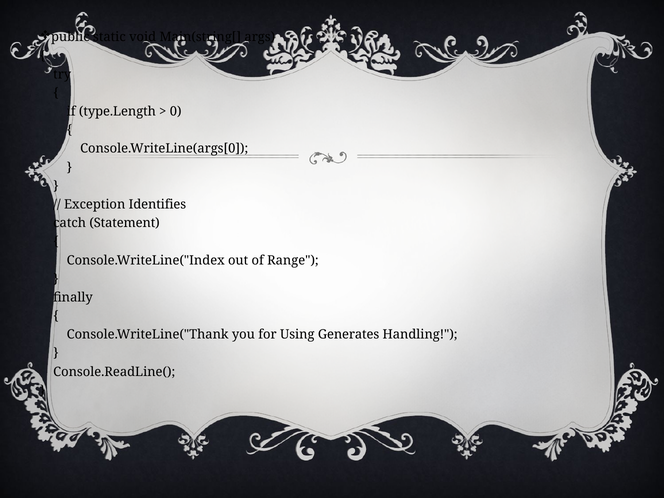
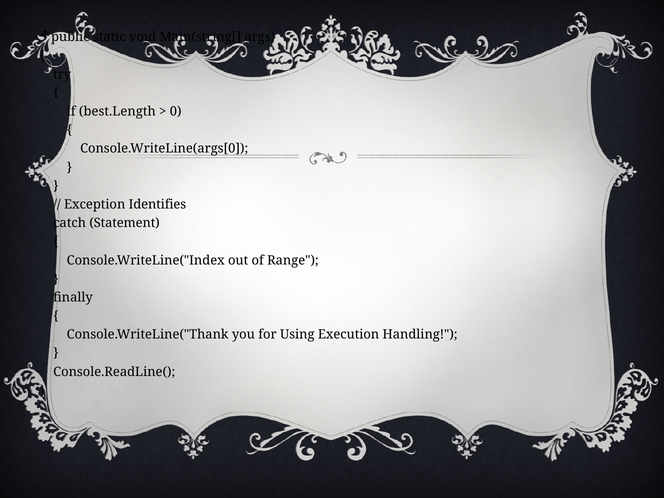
type.Length: type.Length -> best.Length
Generates: Generates -> Execution
